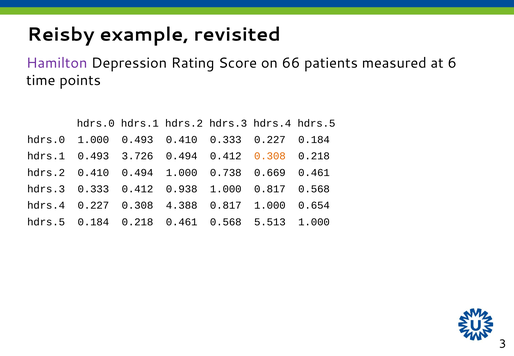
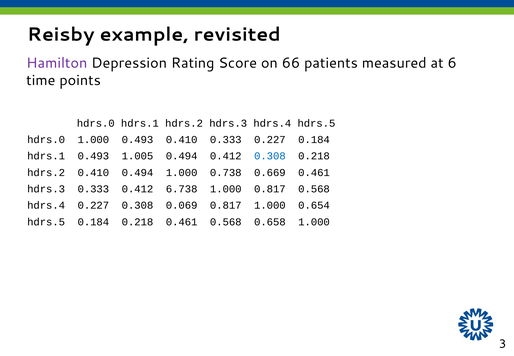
3.726: 3.726 -> 1.005
0.308 at (270, 156) colour: orange -> blue
0.938: 0.938 -> 6.738
4.388: 4.388 -> 0.069
5.513: 5.513 -> 0.658
